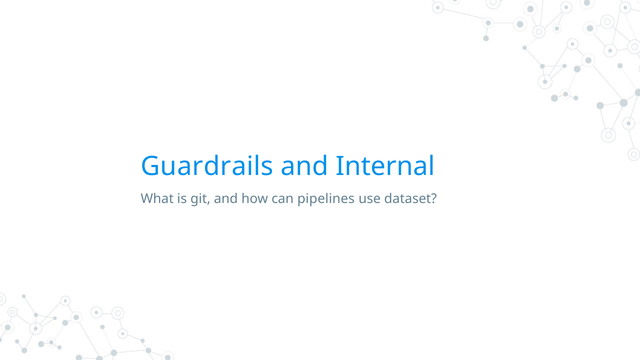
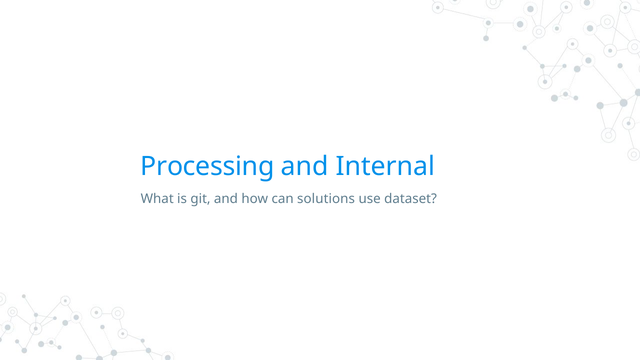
Guardrails: Guardrails -> Processing
pipelines: pipelines -> solutions
